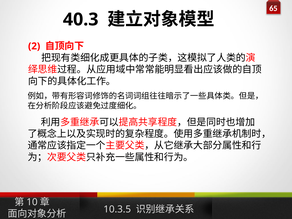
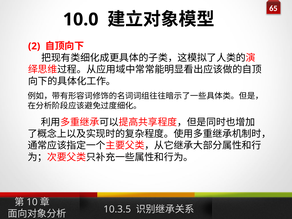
40.3: 40.3 -> 10.0
